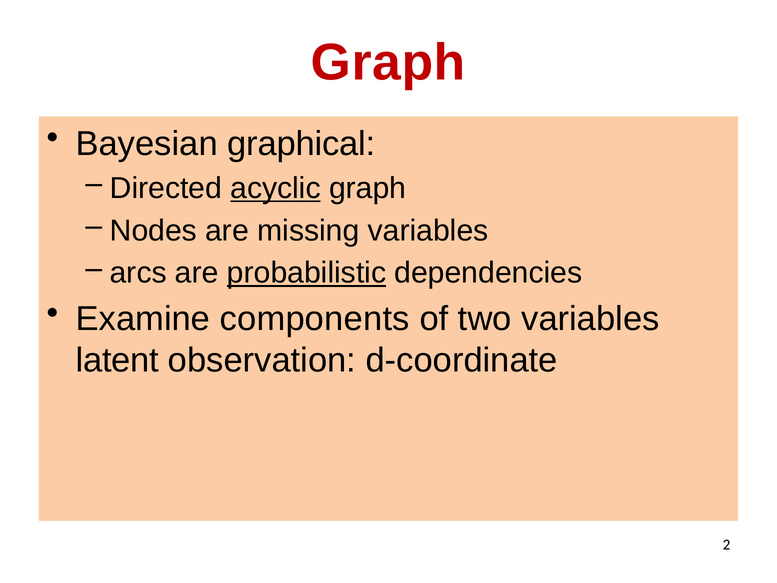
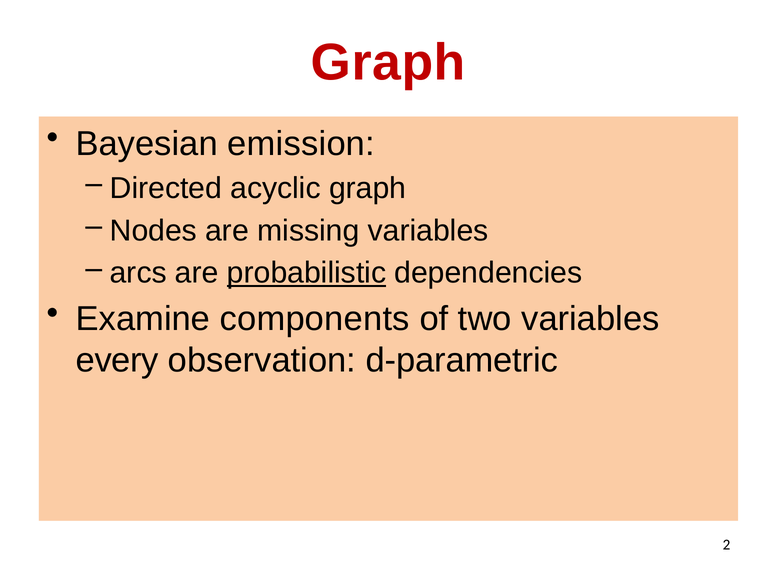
graphical: graphical -> emission
acyclic underline: present -> none
latent: latent -> every
d-coordinate: d-coordinate -> d-parametric
